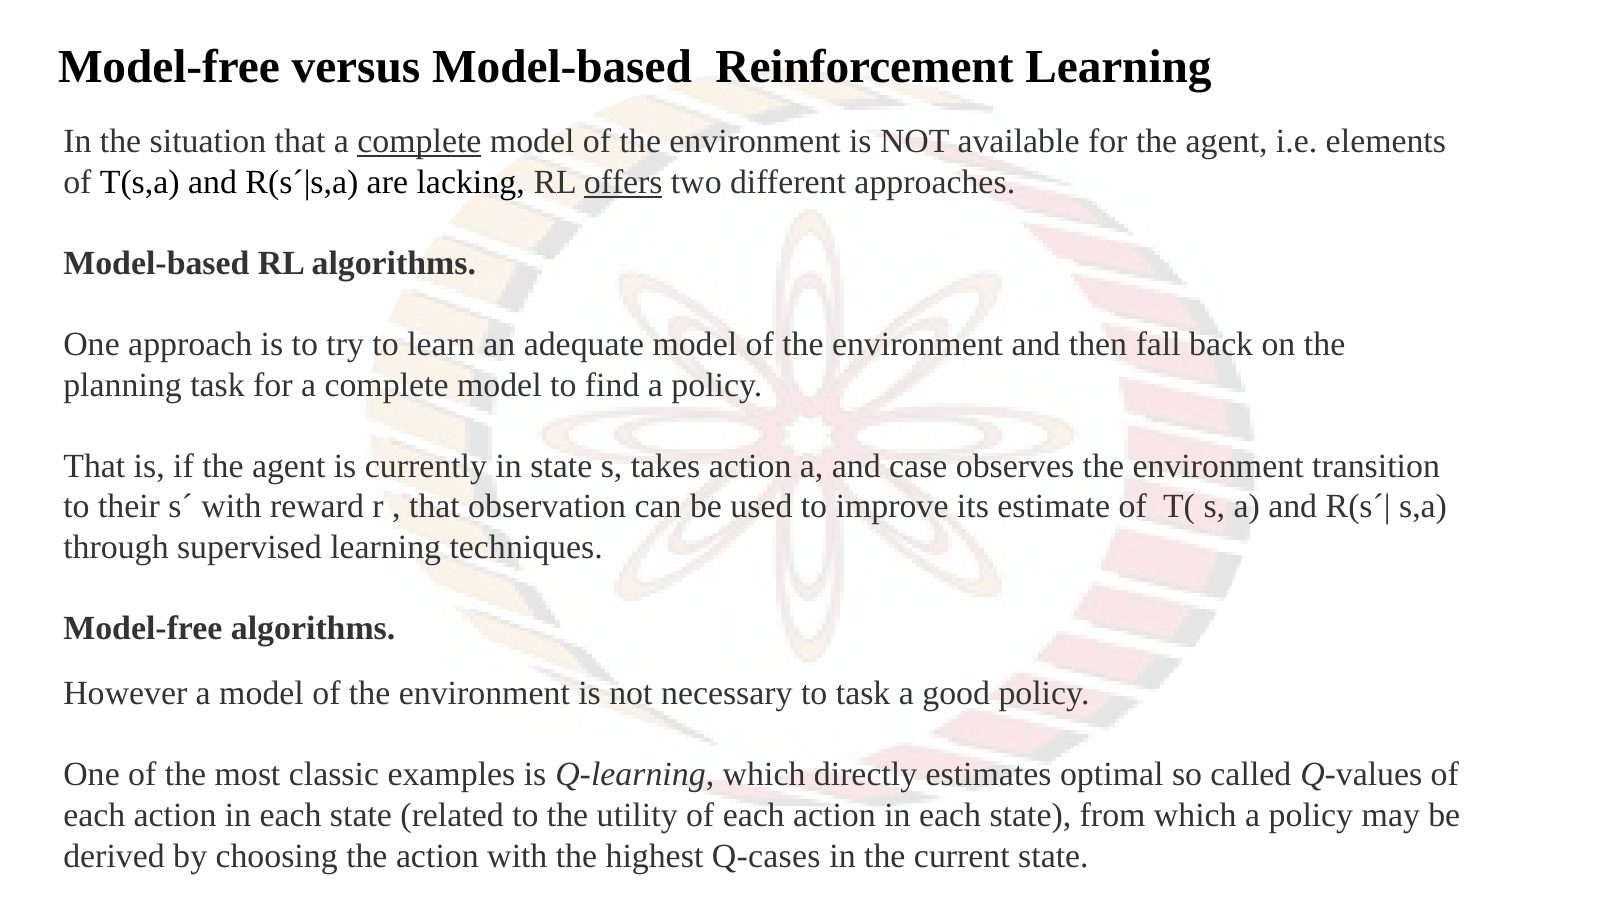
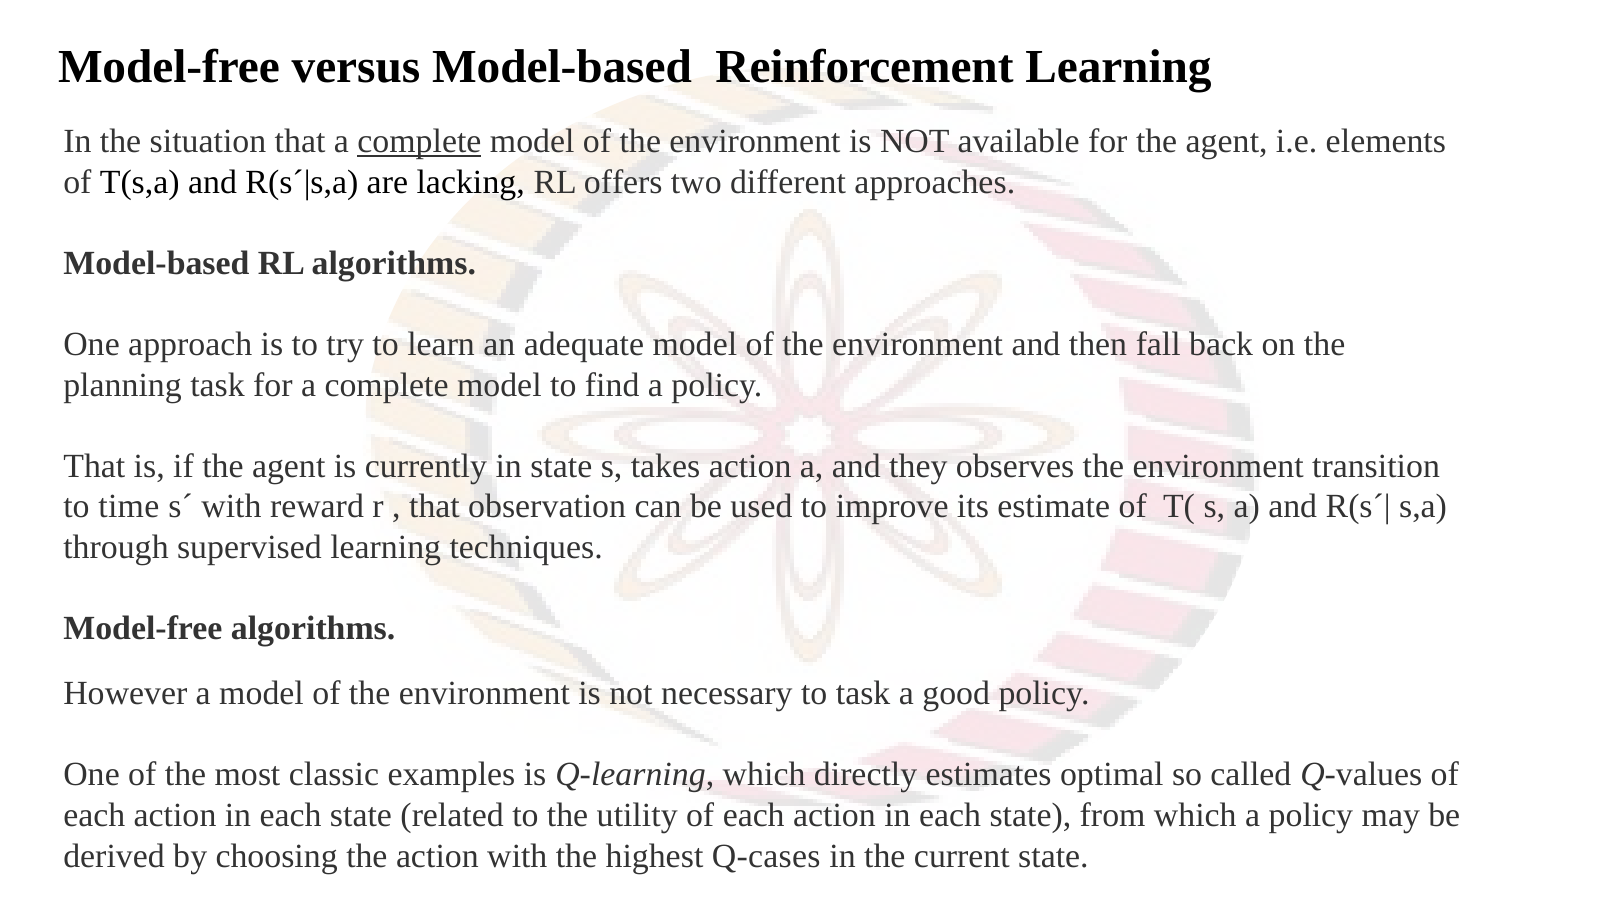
offers underline: present -> none
case: case -> they
their: their -> time
